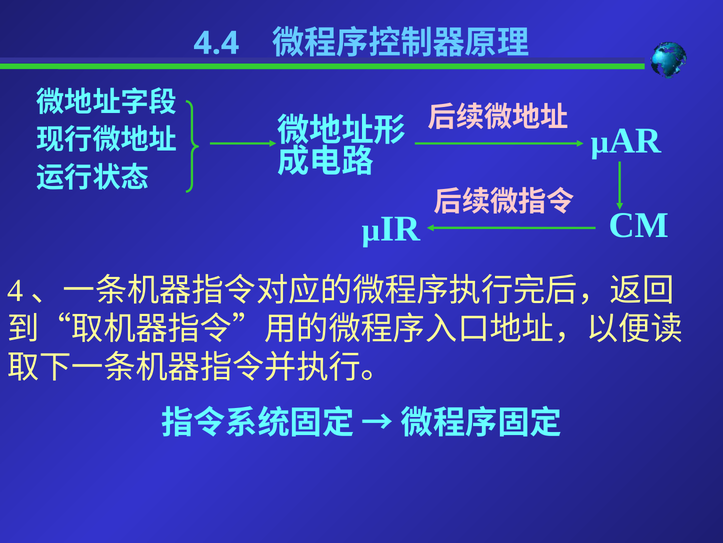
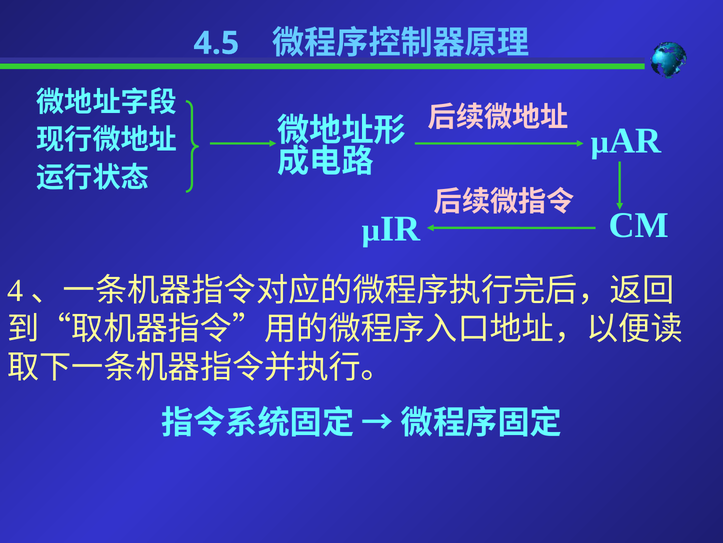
4.4: 4.4 -> 4.5
